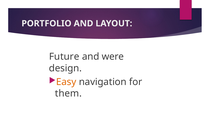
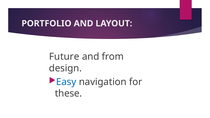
were: were -> from
Easy colour: orange -> blue
them: them -> these
